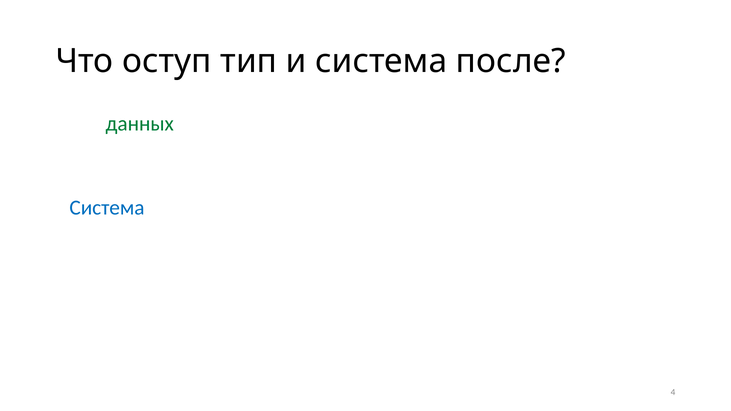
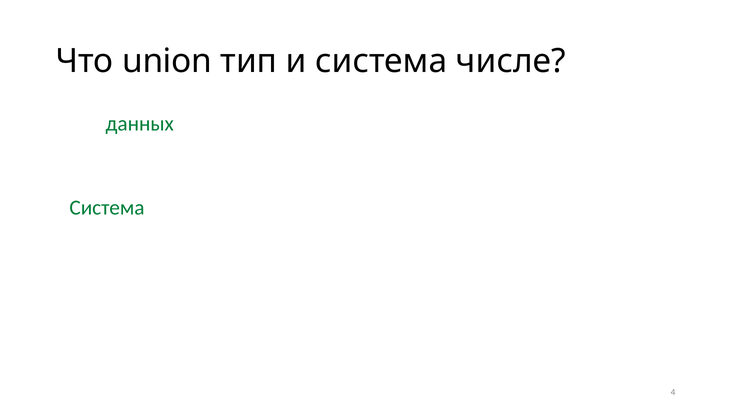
оступ: оступ -> union
после: после -> числе
Система at (107, 208) colour: blue -> green
